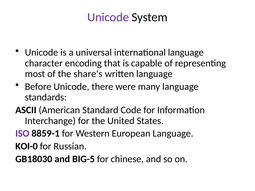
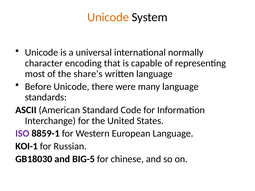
Unicode at (108, 17) colour: purple -> orange
international language: language -> normally
KOI-0: KOI-0 -> KOI-1
